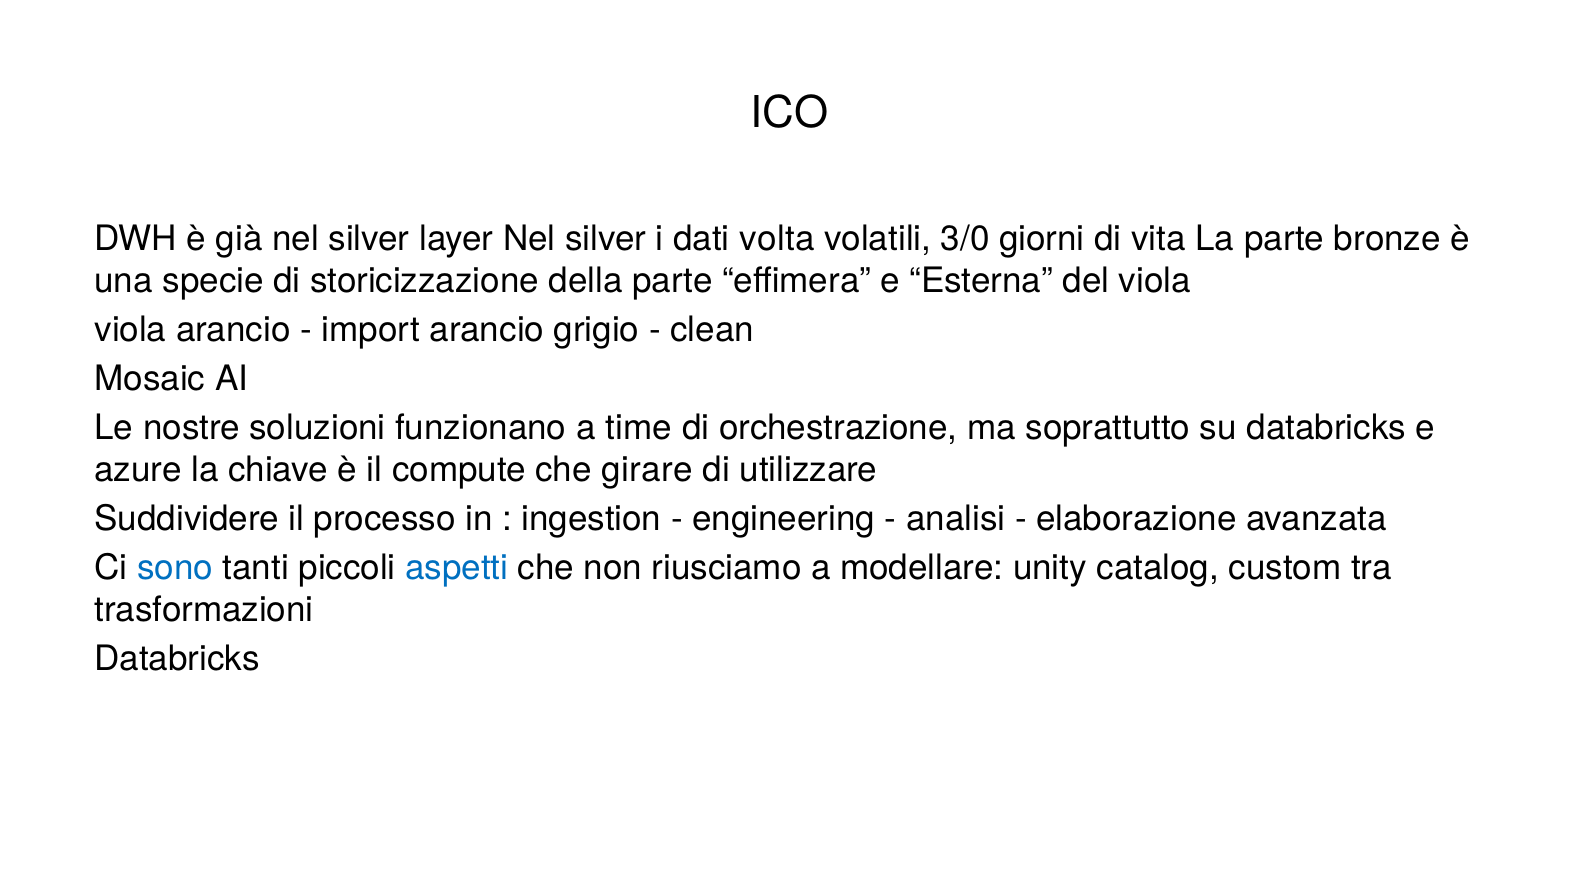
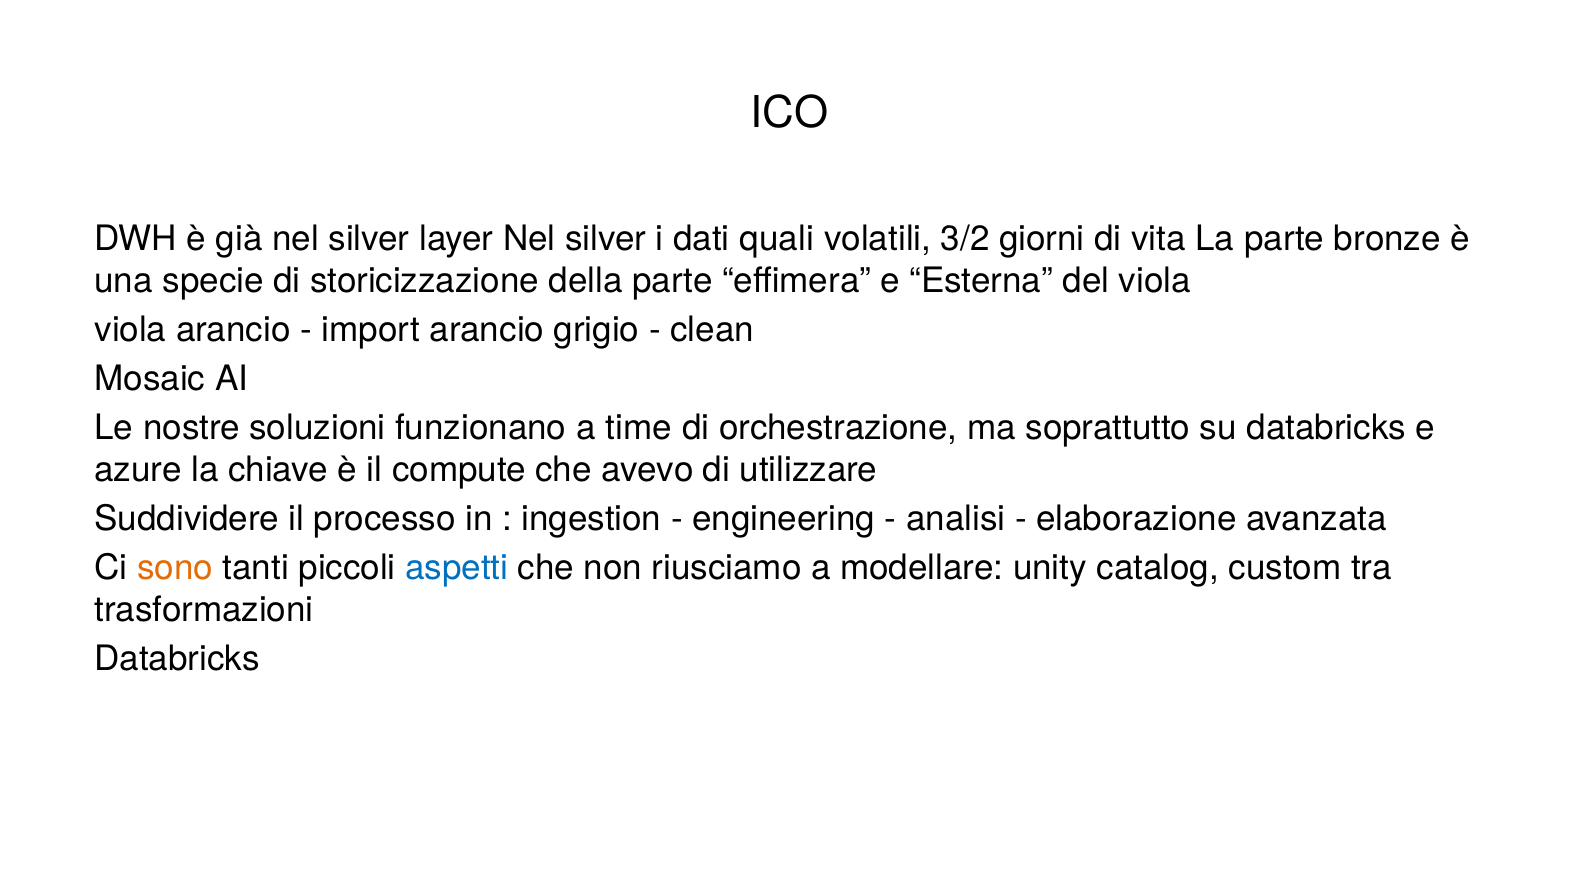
volta: volta -> quali
3/0: 3/0 -> 3/2
girare: girare -> avevo
sono colour: blue -> orange
